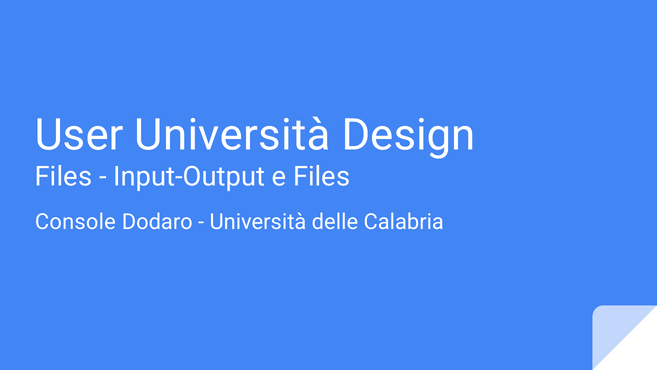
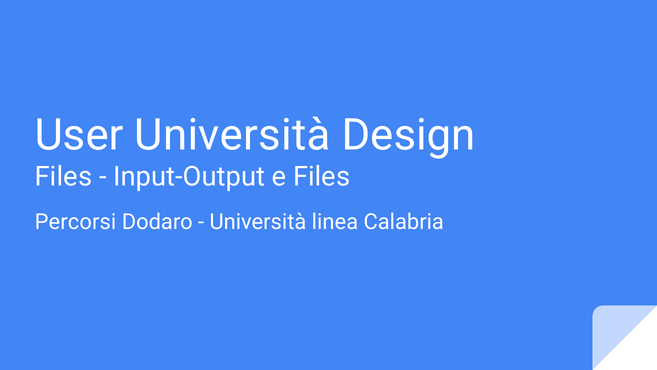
Console: Console -> Percorsi
delle: delle -> linea
